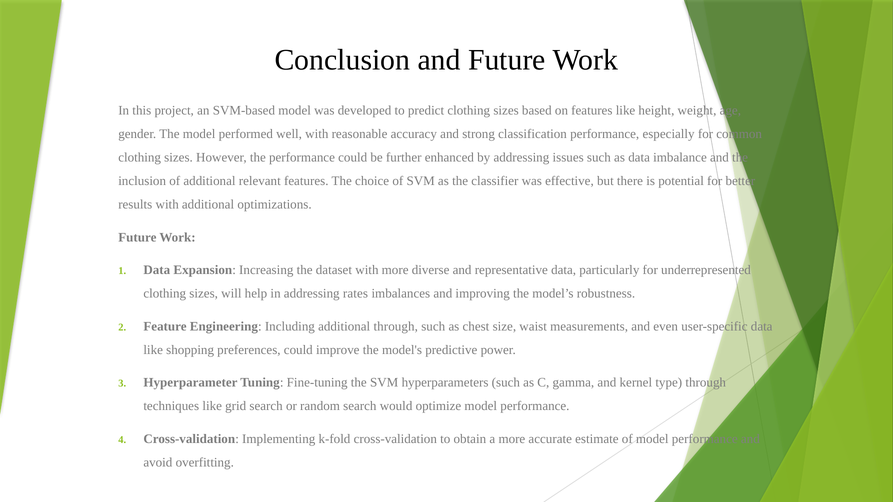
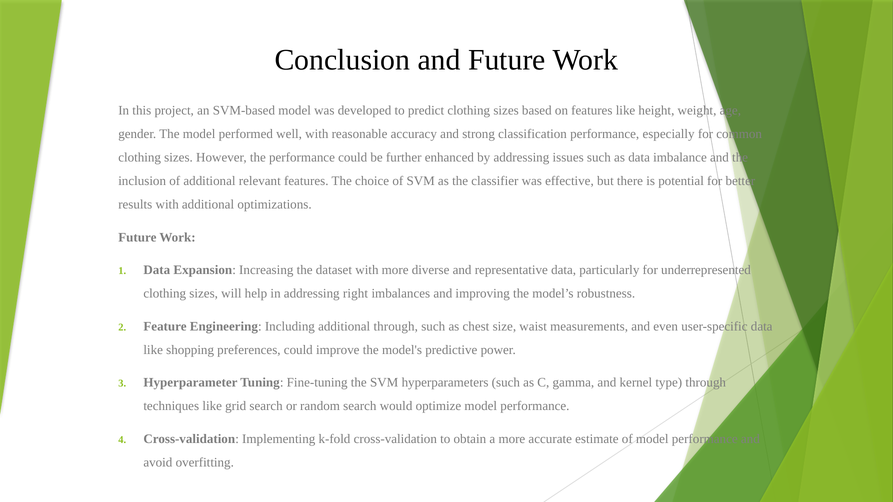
rates: rates -> right
